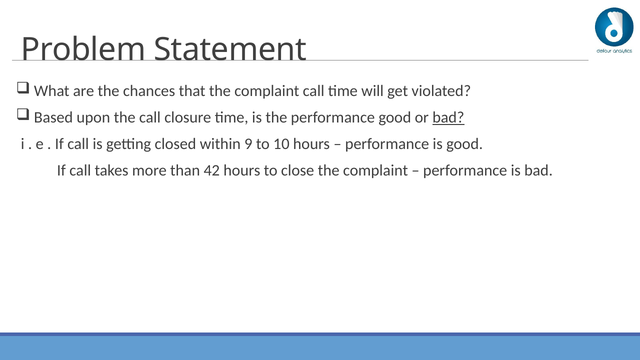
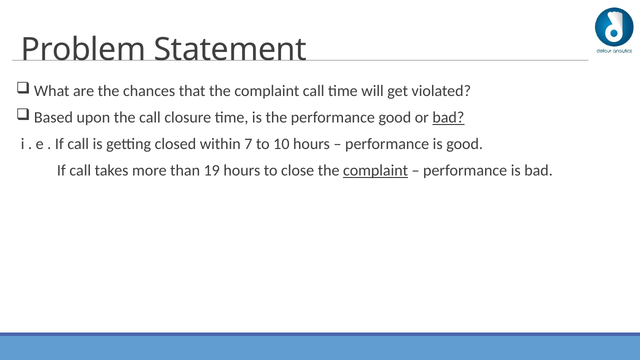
9: 9 -> 7
42: 42 -> 19
complaint at (376, 171) underline: none -> present
